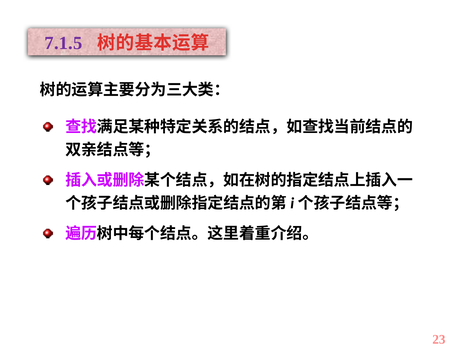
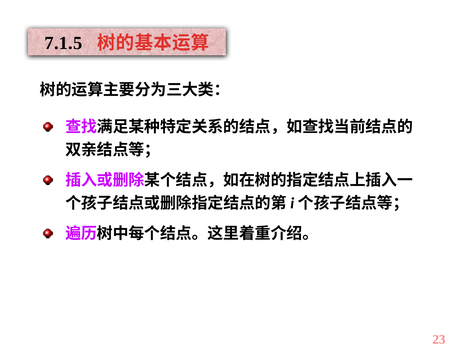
7.1.5 colour: purple -> black
